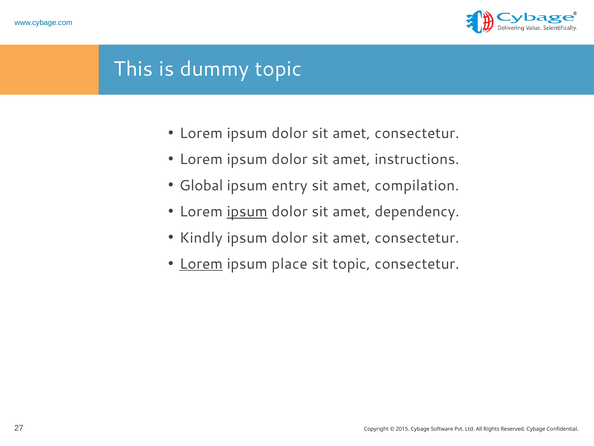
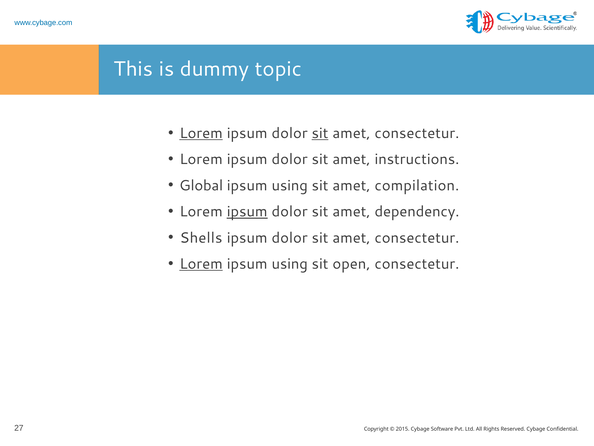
Lorem at (201, 133) underline: none -> present
sit at (320, 133) underline: none -> present
entry at (290, 185): entry -> using
Kindly: Kindly -> Shells
place at (290, 264): place -> using
sit topic: topic -> open
